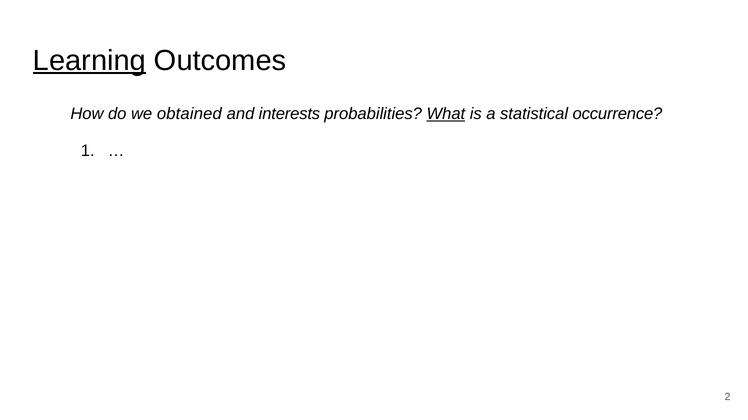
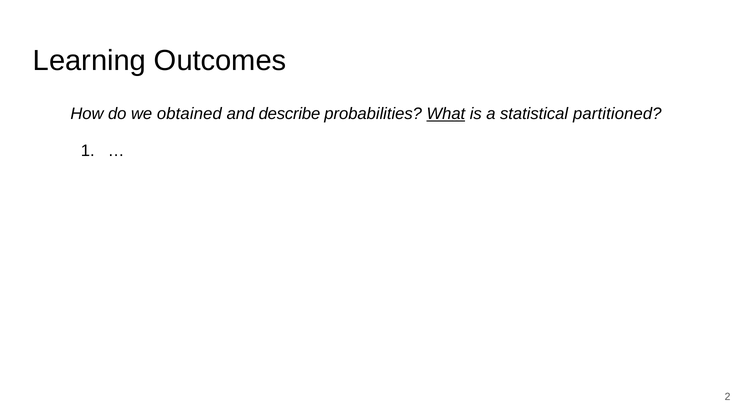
Learning underline: present -> none
interests: interests -> describe
occurrence: occurrence -> partitioned
